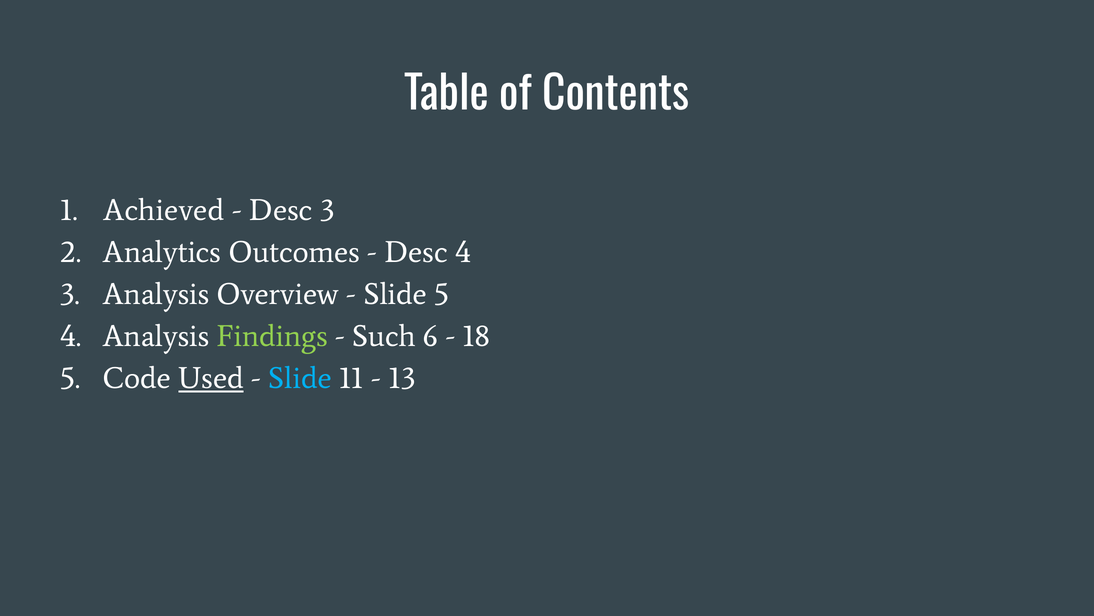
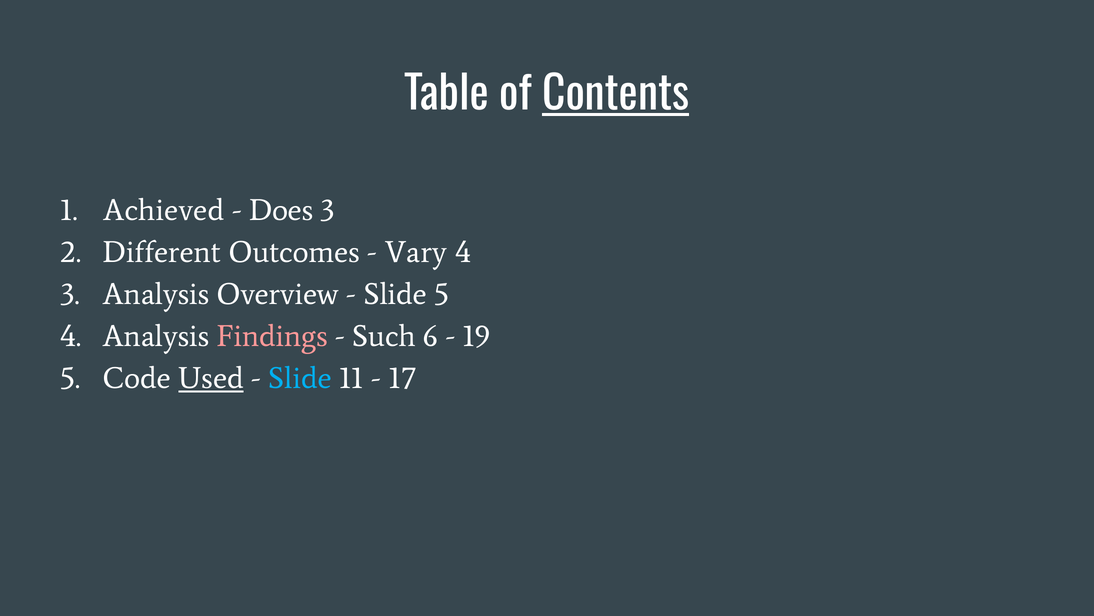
Contents underline: none -> present
Desc at (281, 210): Desc -> Does
Analytics: Analytics -> Different
Desc at (416, 252): Desc -> Vary
Findings colour: light green -> pink
18: 18 -> 19
13: 13 -> 17
